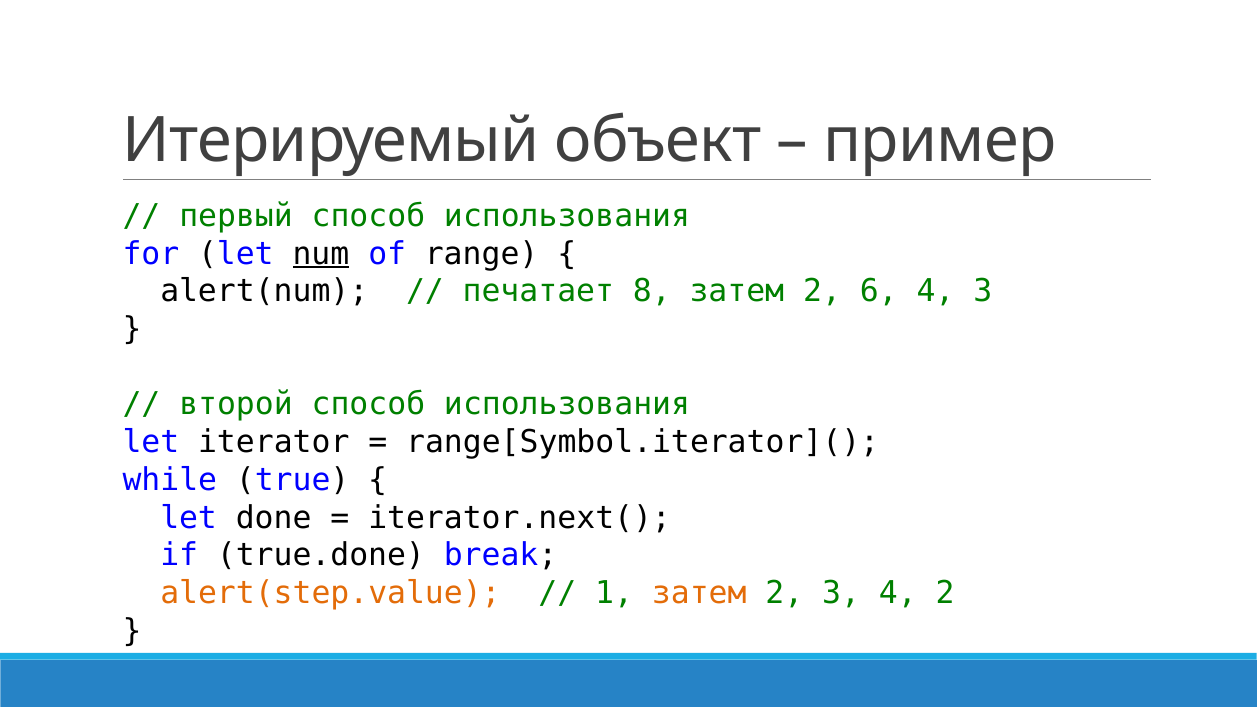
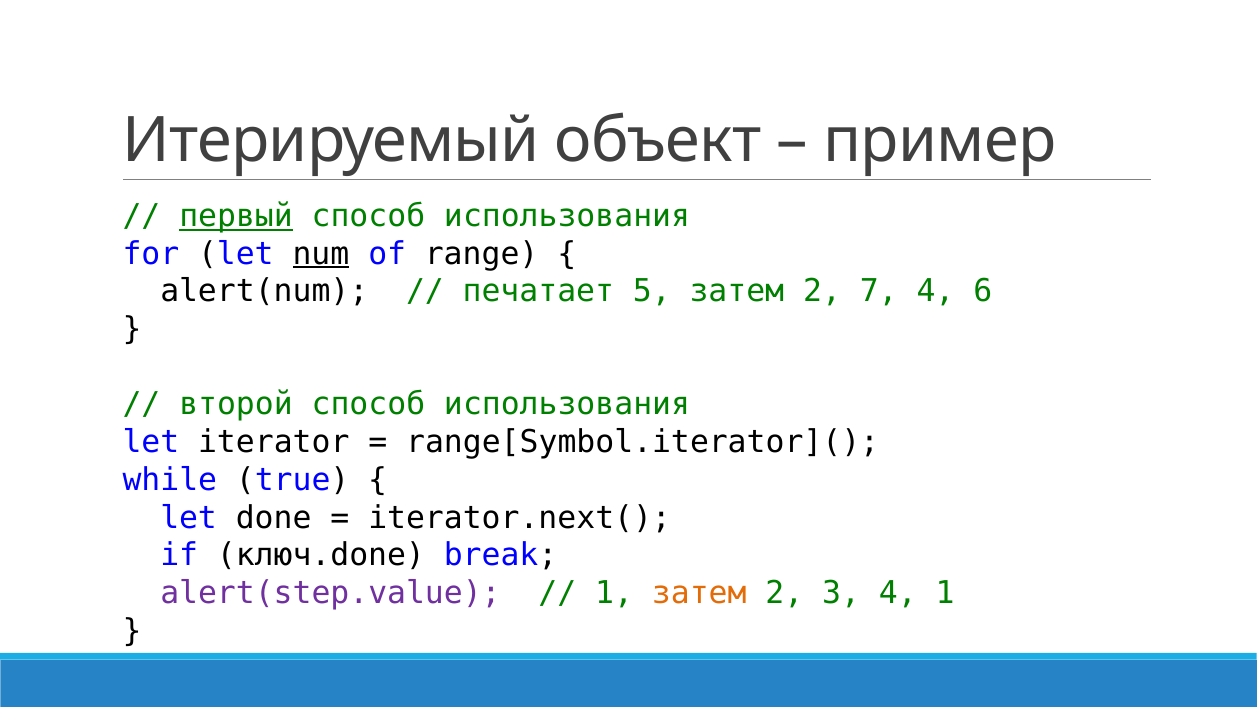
первый underline: none -> present
8: 8 -> 5
6: 6 -> 7
4 3: 3 -> 6
true.done: true.done -> ключ.done
alert(step.value colour: orange -> purple
4 2: 2 -> 1
